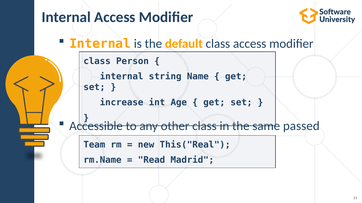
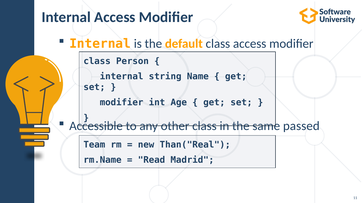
increase at (122, 103): increase -> modifier
This("Real: This("Real -> Than("Real
